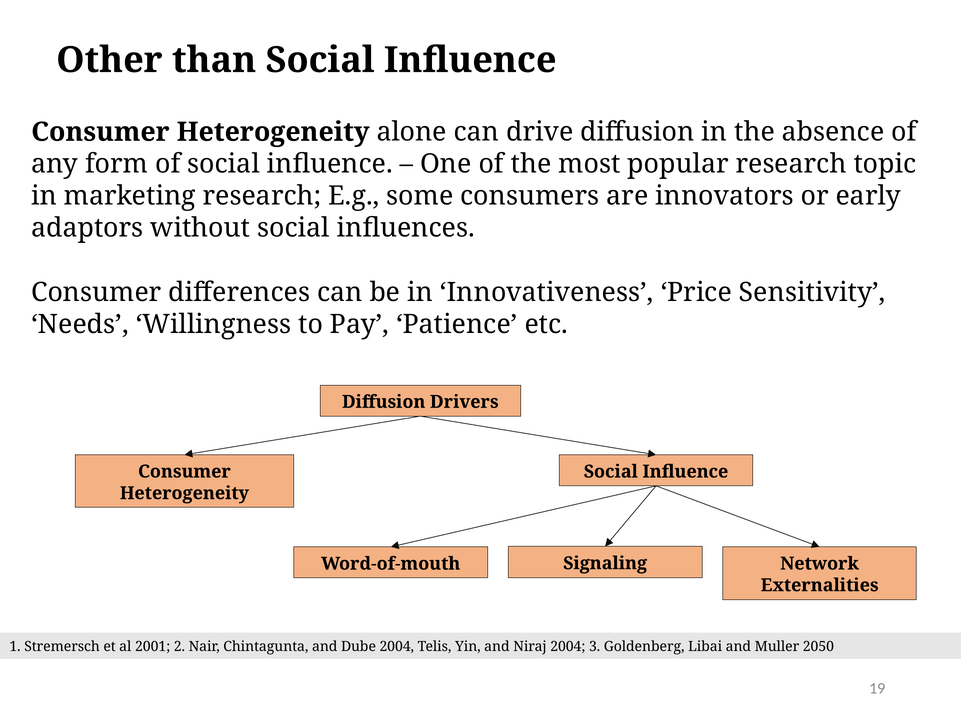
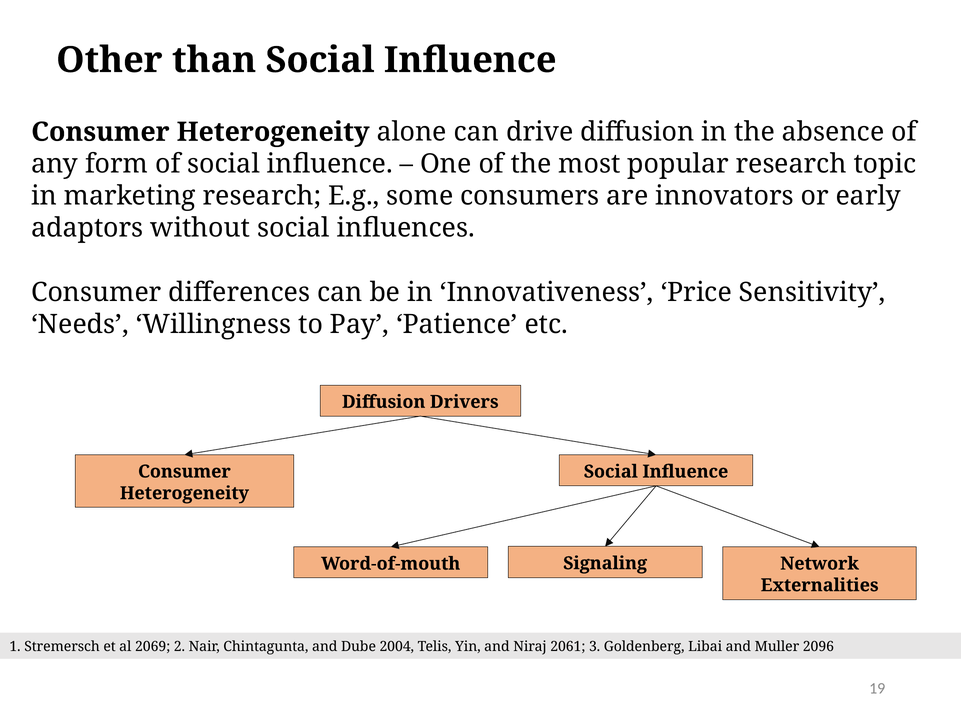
2001: 2001 -> 2069
Niraj 2004: 2004 -> 2061
2050: 2050 -> 2096
